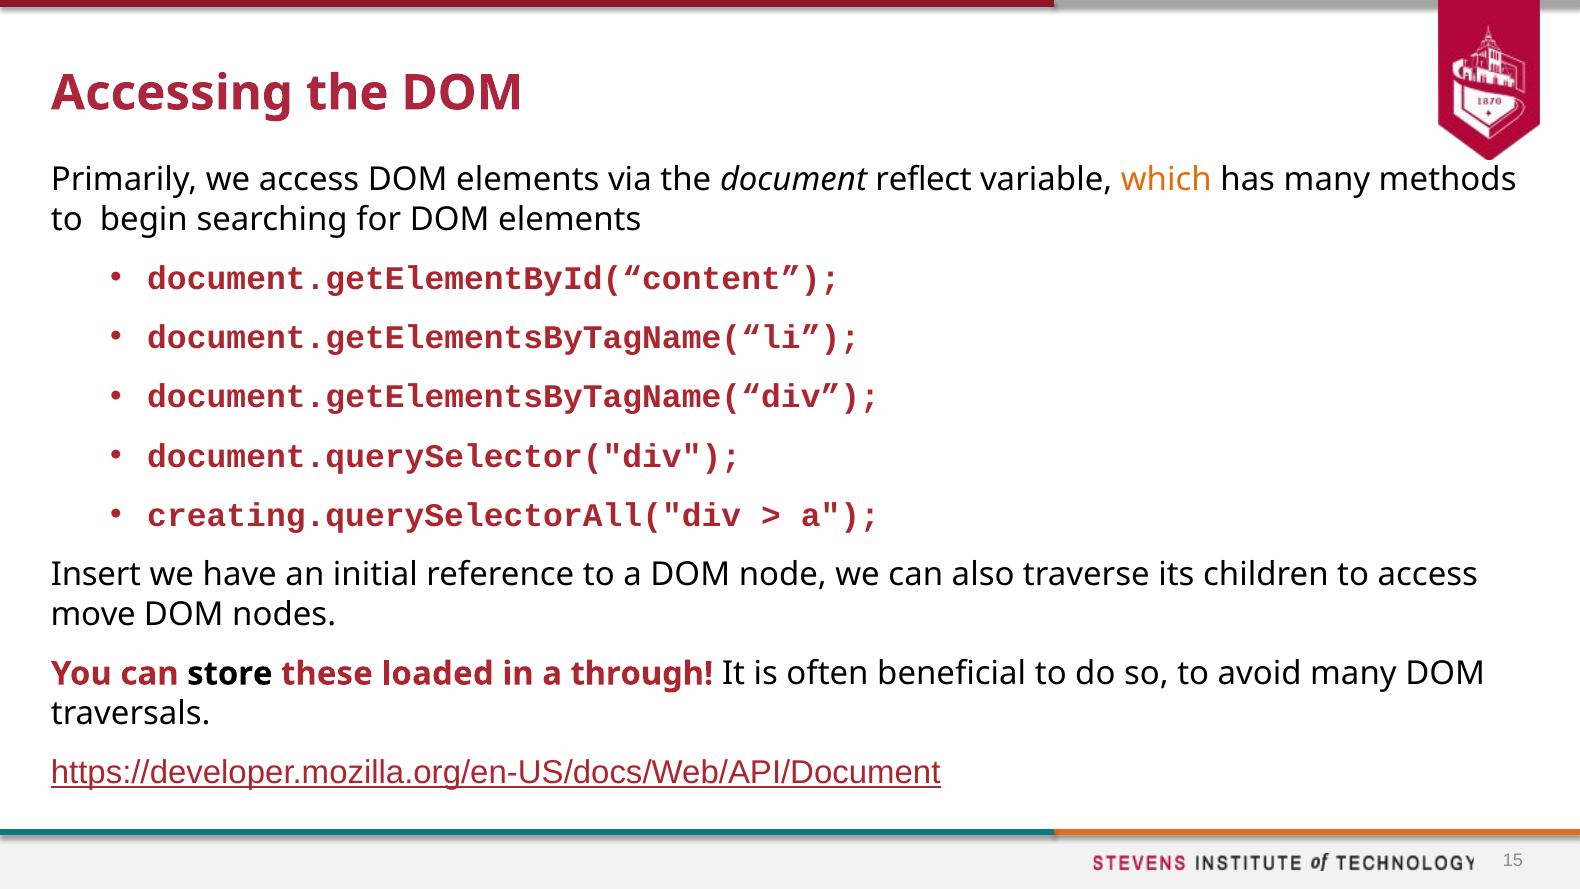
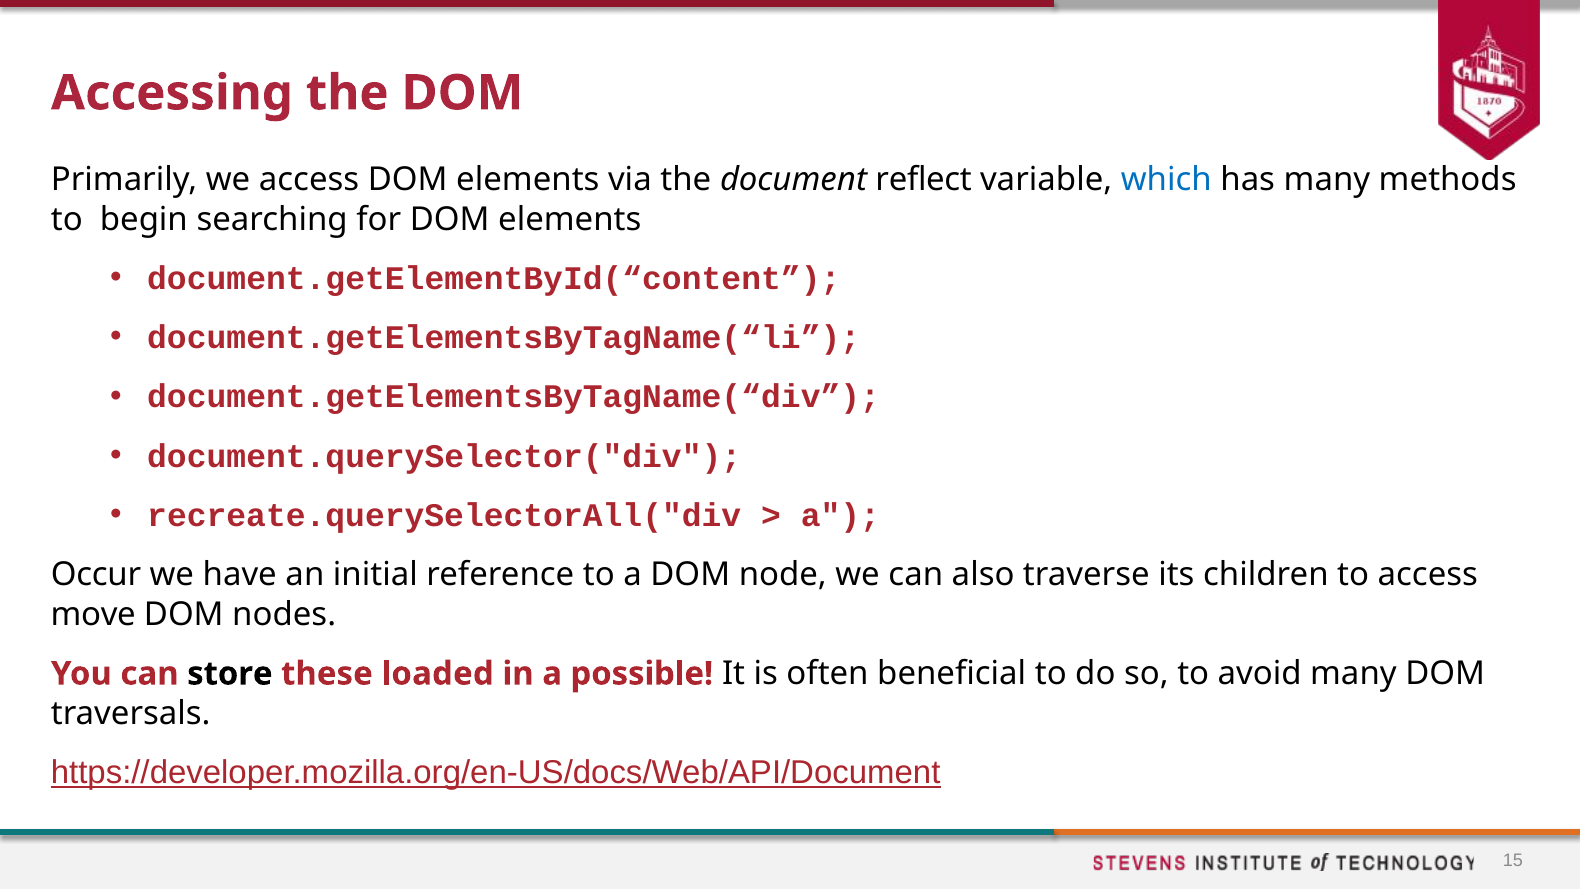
which colour: orange -> blue
creating.querySelectorAll("div: creating.querySelectorAll("div -> recreate.querySelectorAll("div
Insert: Insert -> Occur
through: through -> possible
